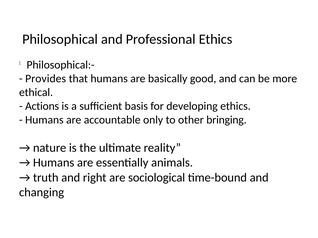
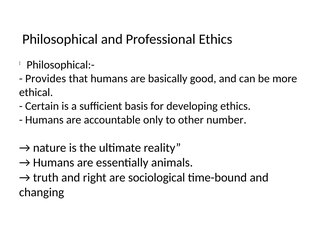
Actions: Actions -> Certain
bringing: bringing -> number
